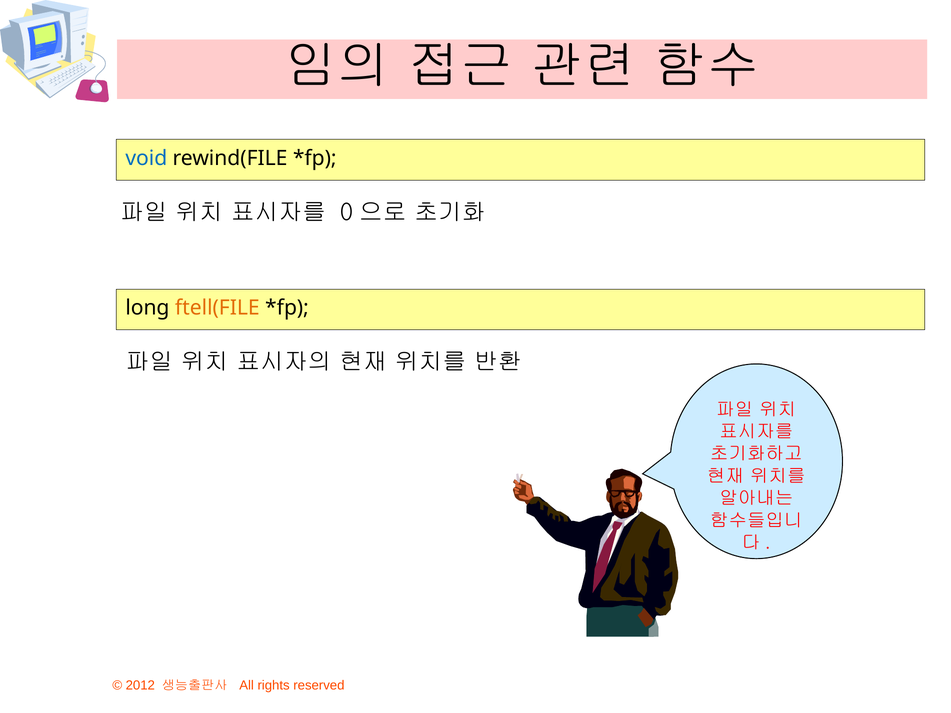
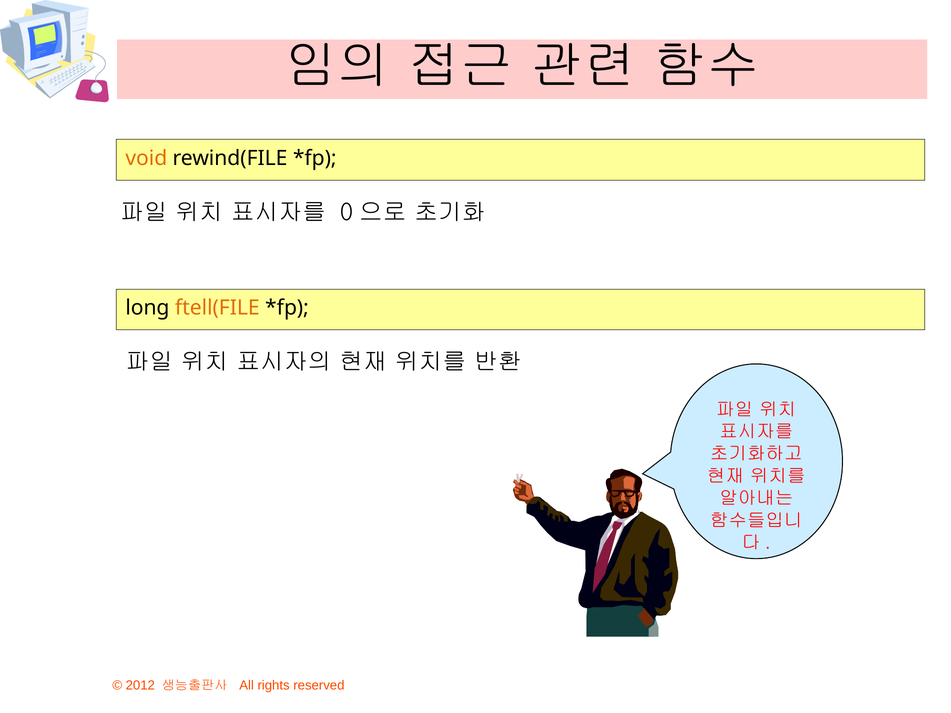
void colour: blue -> orange
